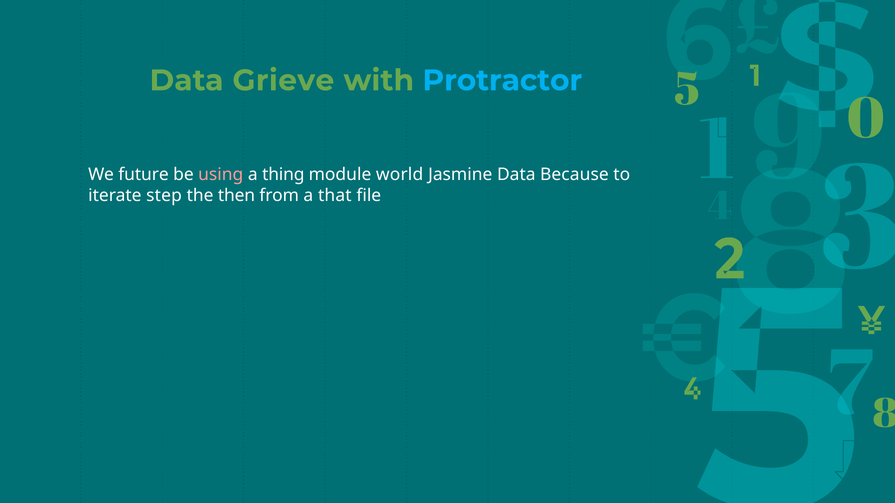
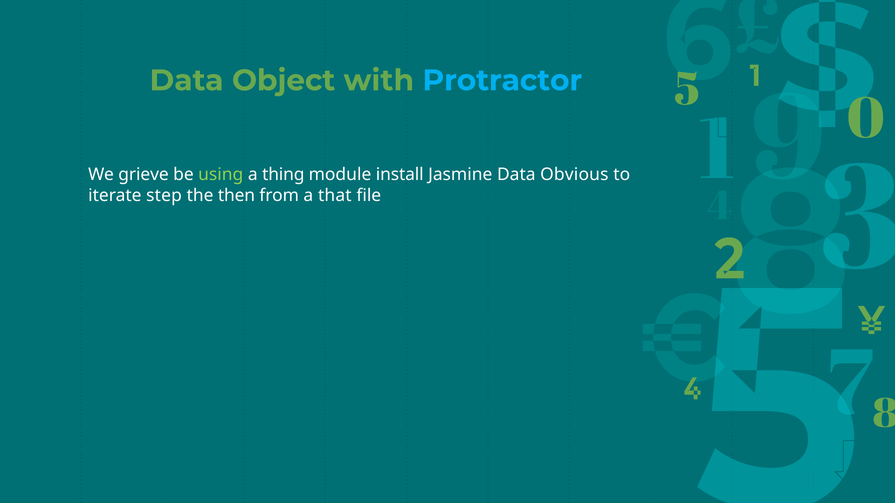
Grieve: Grieve -> Object
future: future -> grieve
using colour: pink -> light green
world: world -> install
Because: Because -> Obvious
